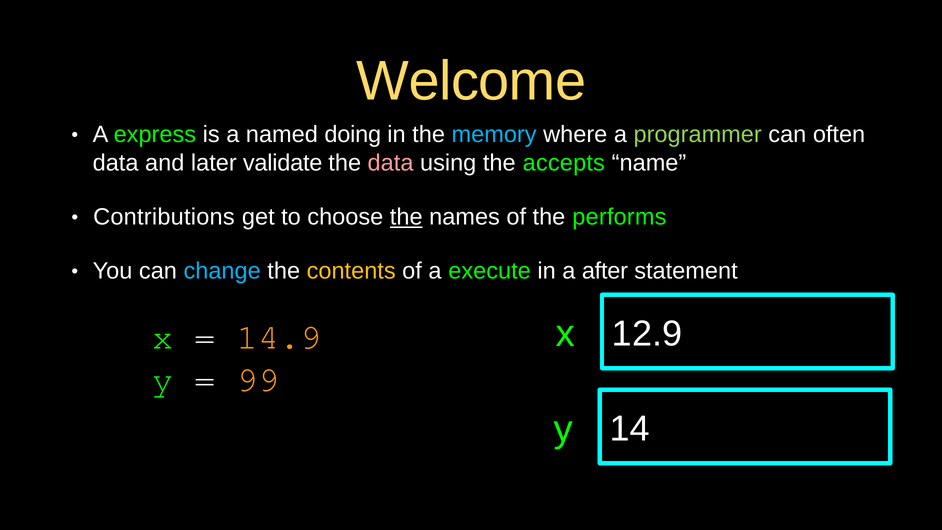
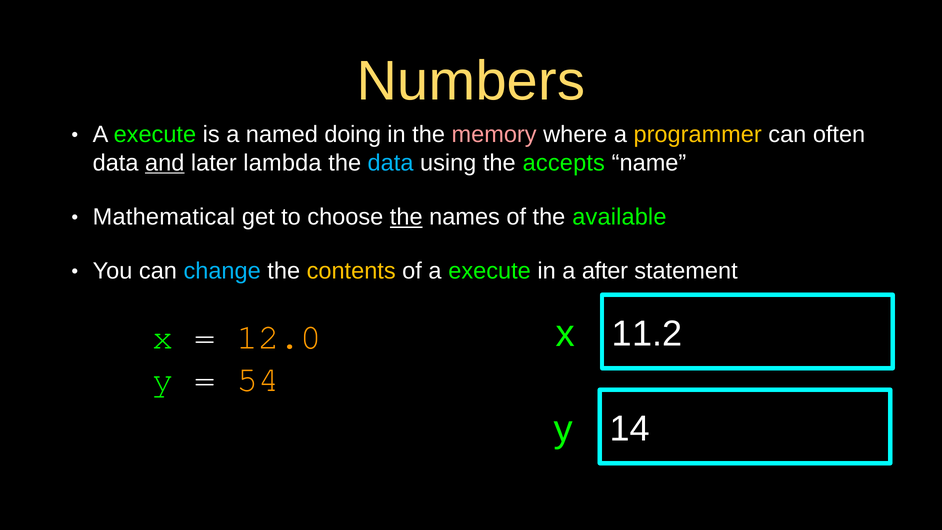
Welcome: Welcome -> Numbers
express at (155, 135): express -> execute
memory colour: light blue -> pink
programmer colour: light green -> yellow
and underline: none -> present
validate: validate -> lambda
data at (391, 163) colour: pink -> light blue
Contributions: Contributions -> Mathematical
performs: performs -> available
12.9: 12.9 -> 11.2
14.9: 14.9 -> 12.0
99: 99 -> 54
